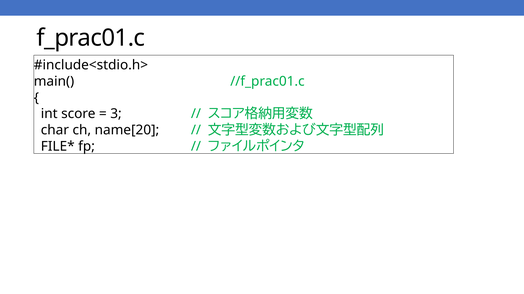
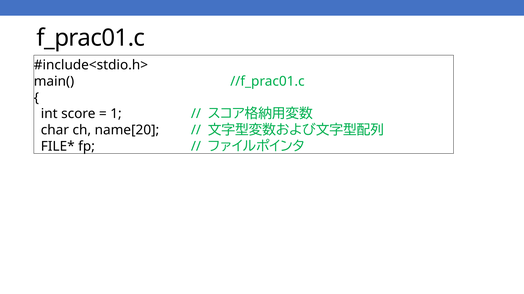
3: 3 -> 1
